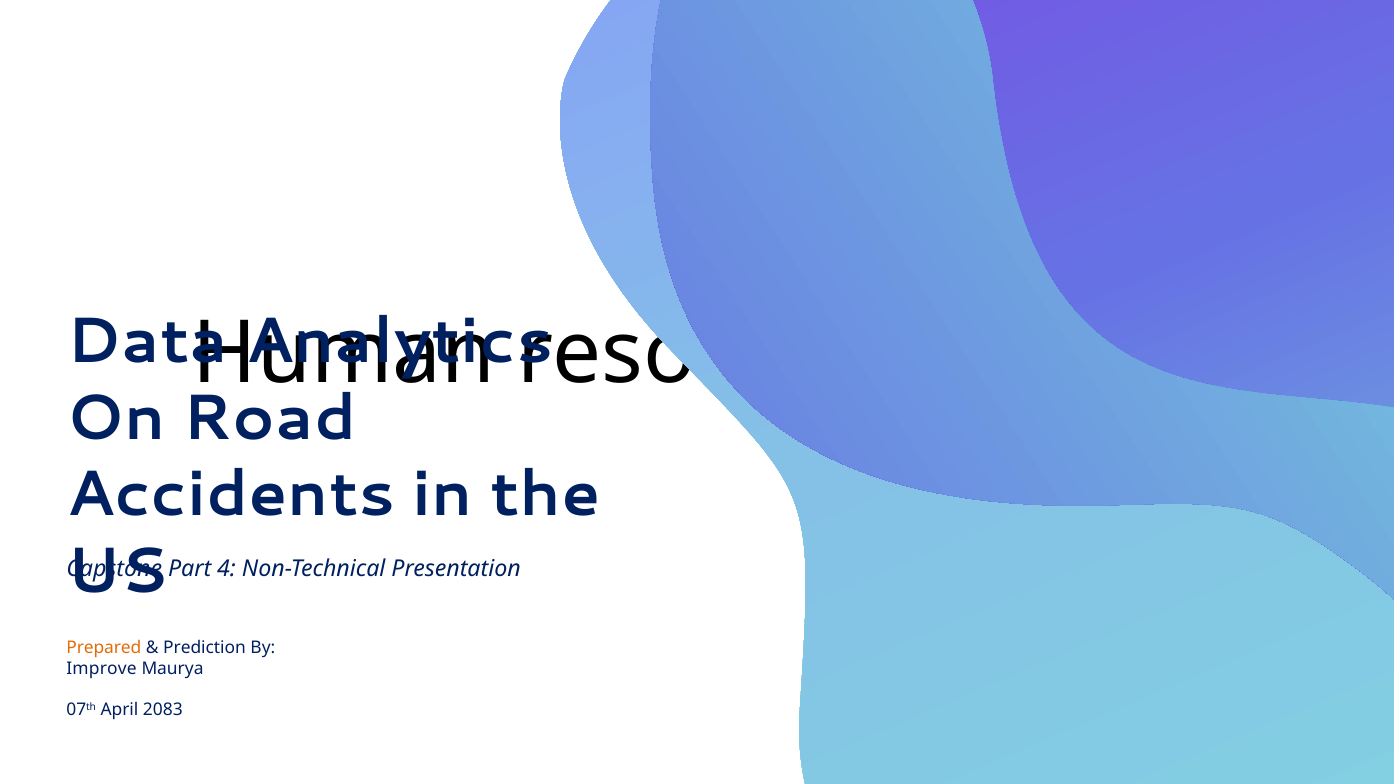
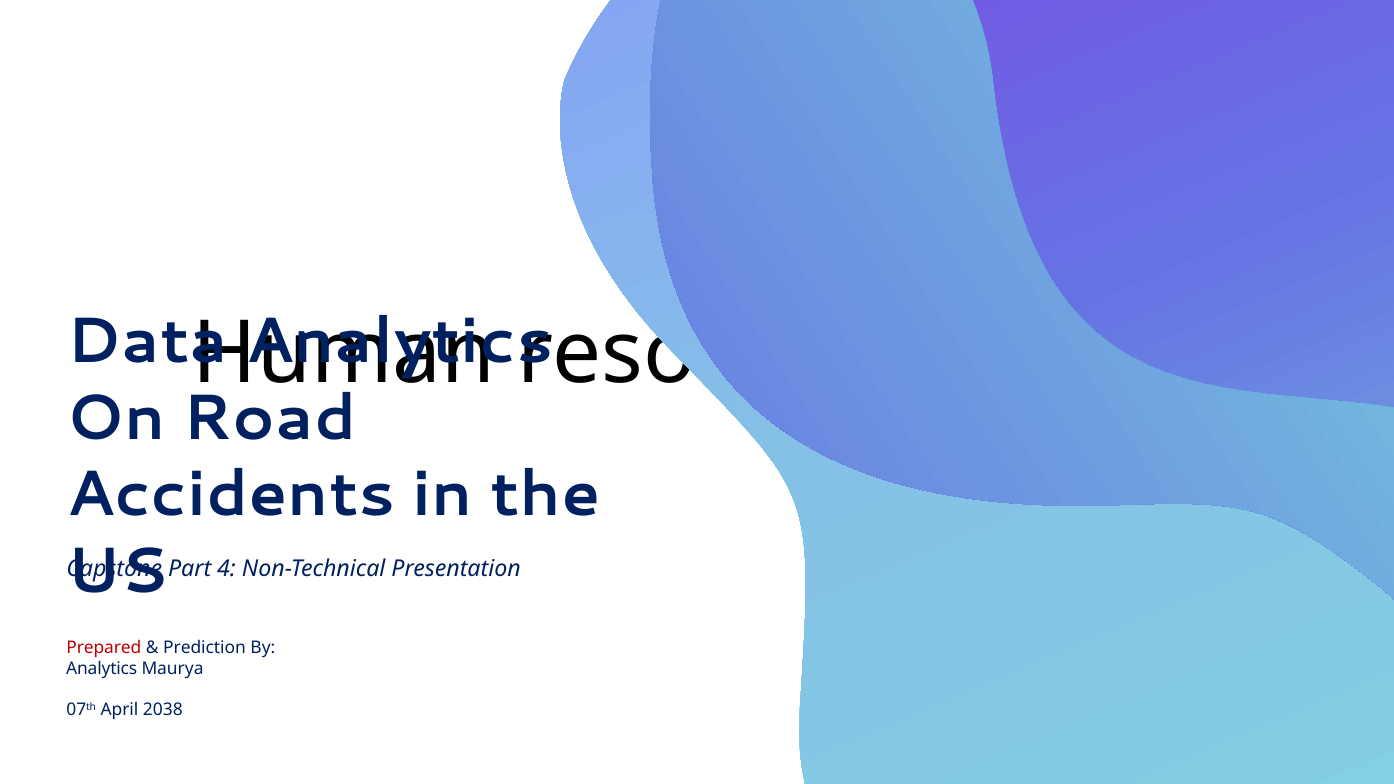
Prepared colour: orange -> red
Improve at (102, 669): Improve -> Analytics
2083: 2083 -> 2038
